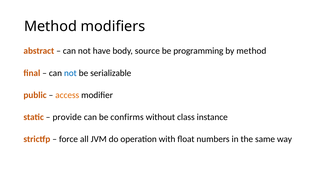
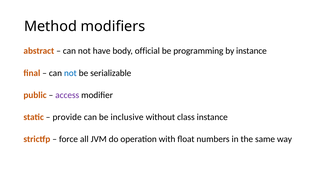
source: source -> official
by method: method -> instance
access colour: orange -> purple
confirms: confirms -> inclusive
